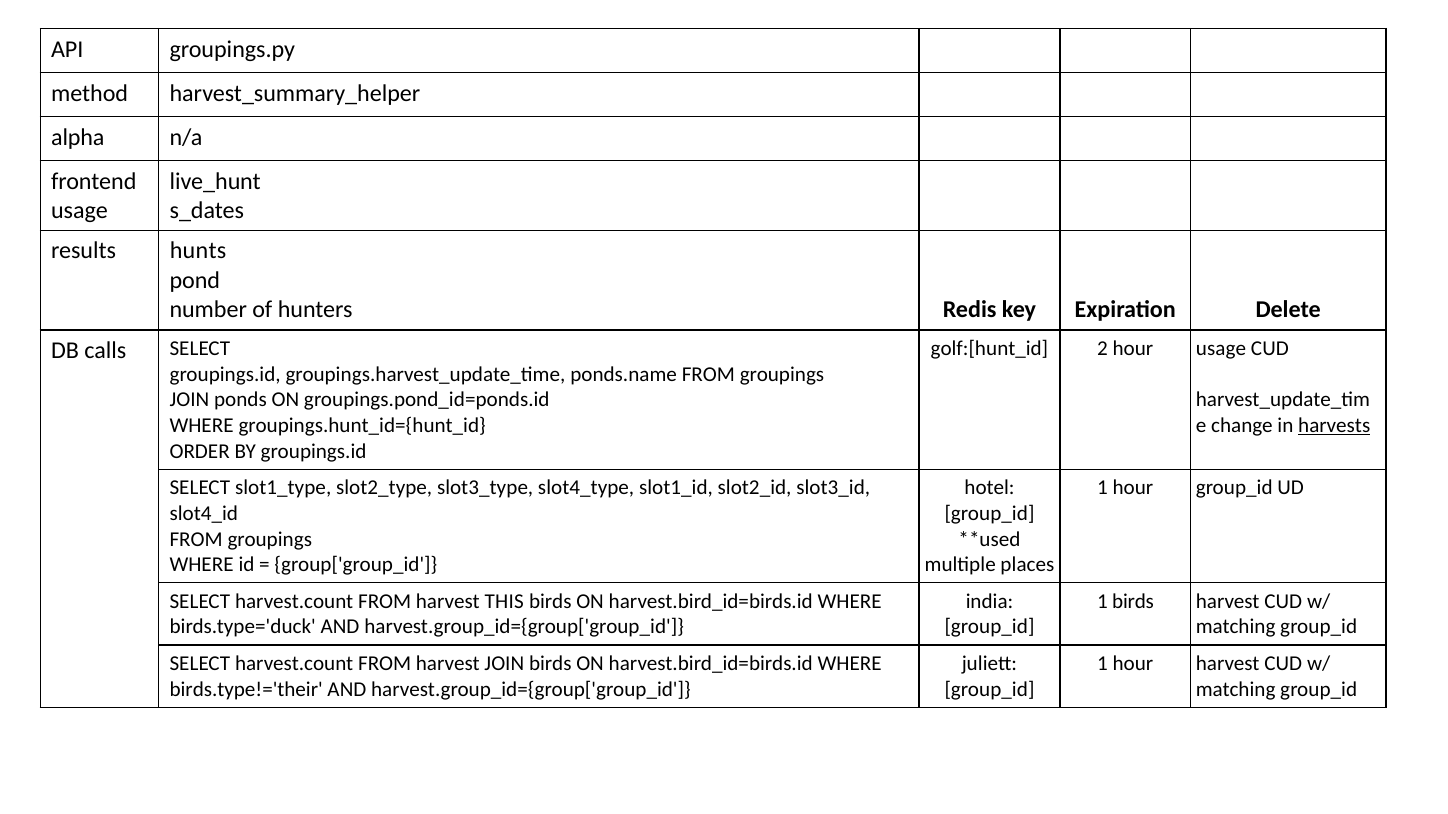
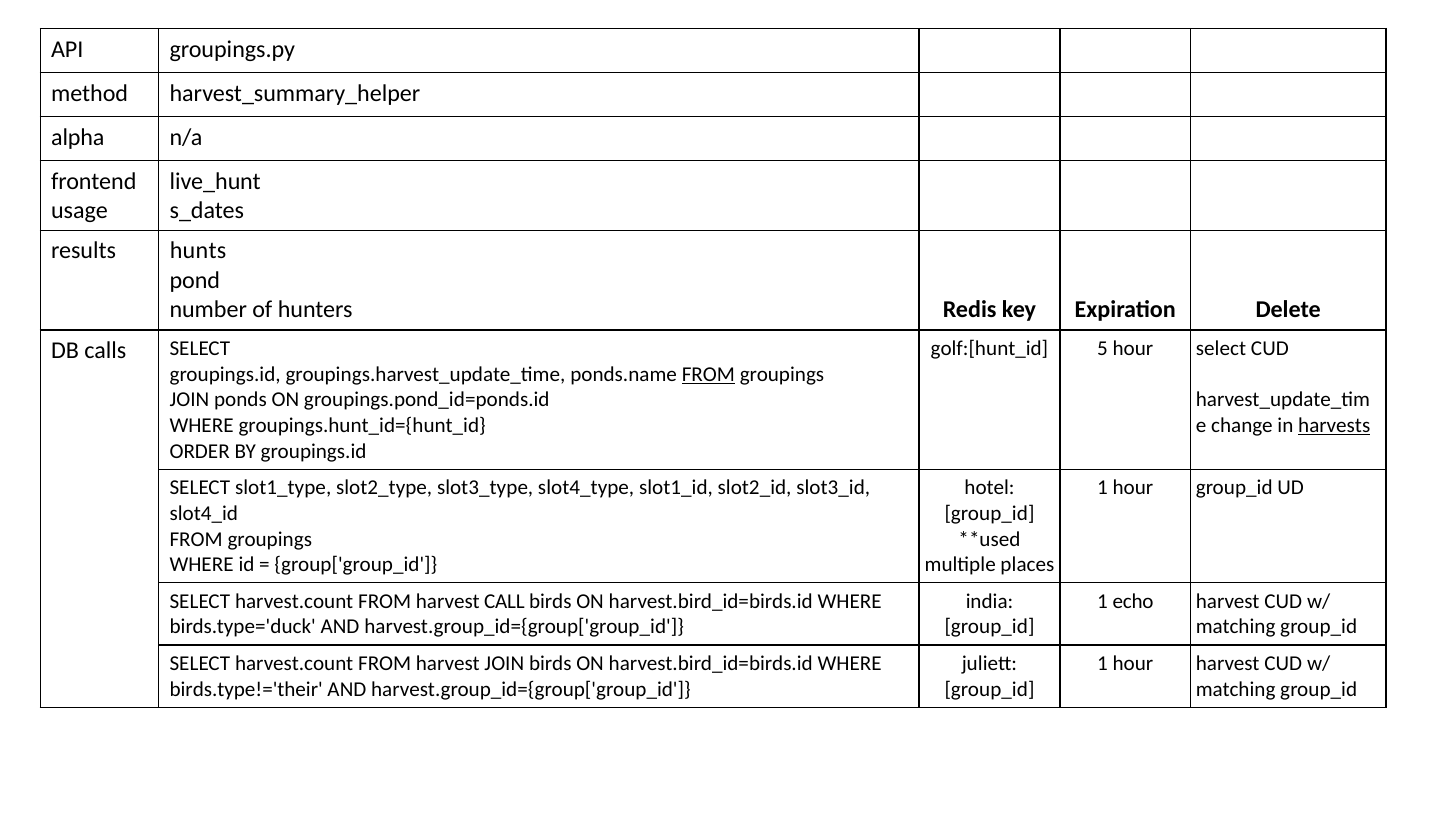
2: 2 -> 5
hour usage: usage -> select
FROM at (708, 374) underline: none -> present
THIS: THIS -> CALL
1 birds: birds -> echo
